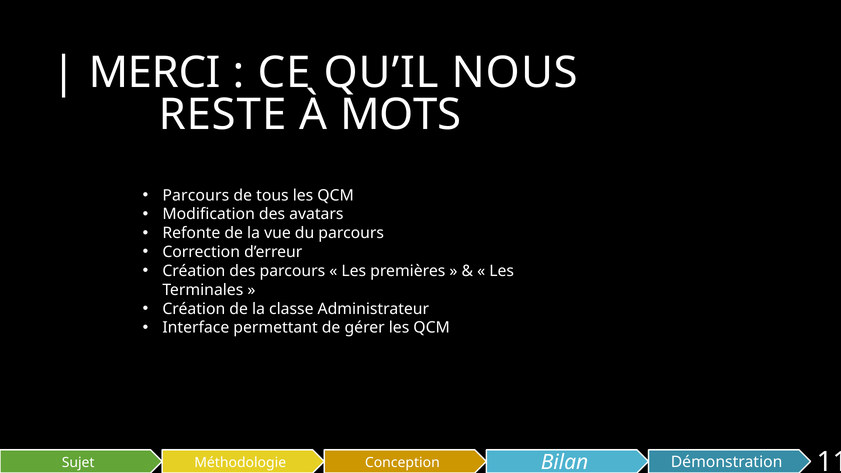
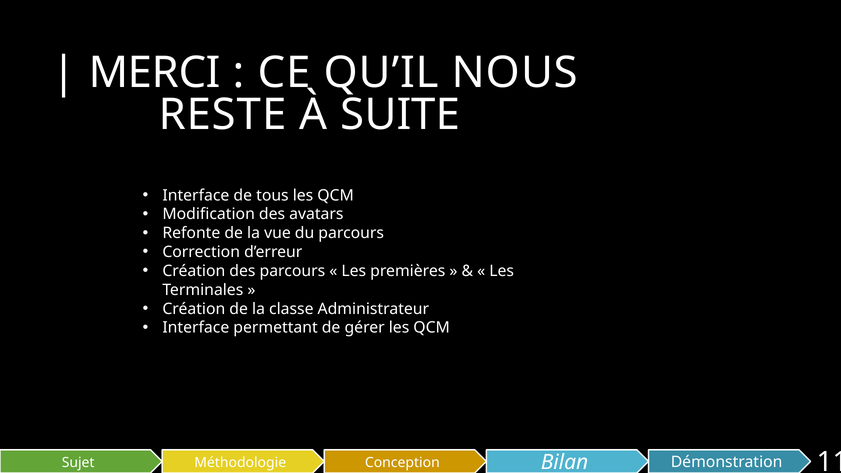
MOTS: MOTS -> SUITE
Parcours at (196, 195): Parcours -> Interface
